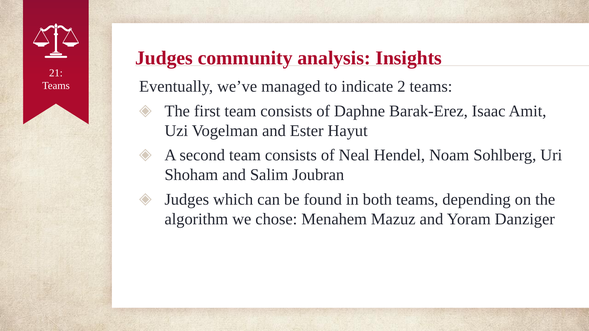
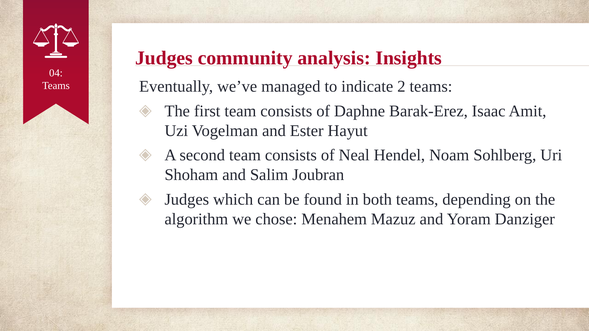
21: 21 -> 04
